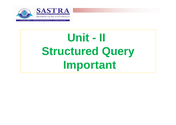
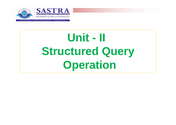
Important: Important -> Operation
